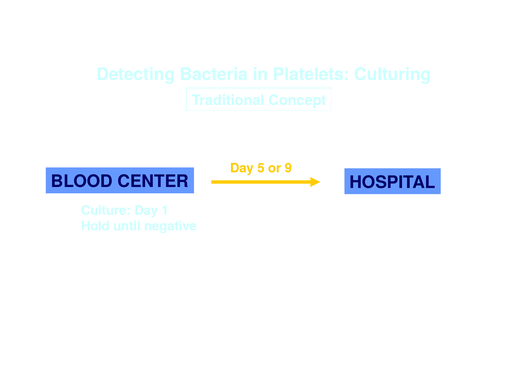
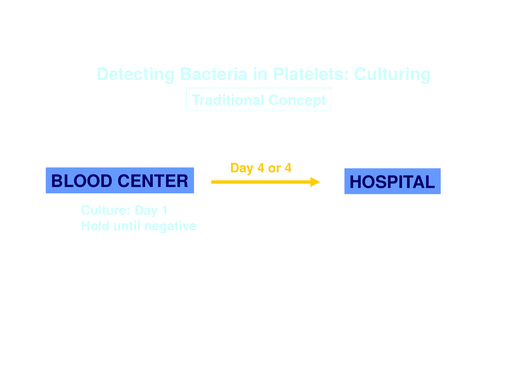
Day 5: 5 -> 4
or 9: 9 -> 4
